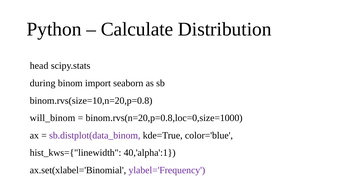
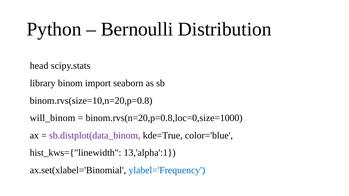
Calculate: Calculate -> Bernoulli
during: during -> library
40,'alpha':1: 40,'alpha':1 -> 13,'alpha':1
ylabel='Frequency colour: purple -> blue
